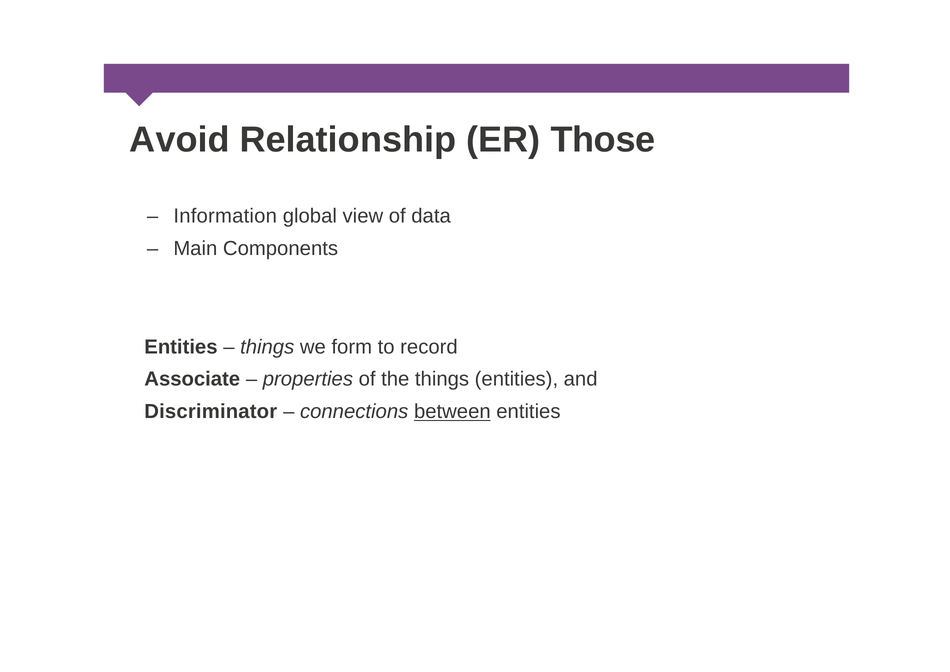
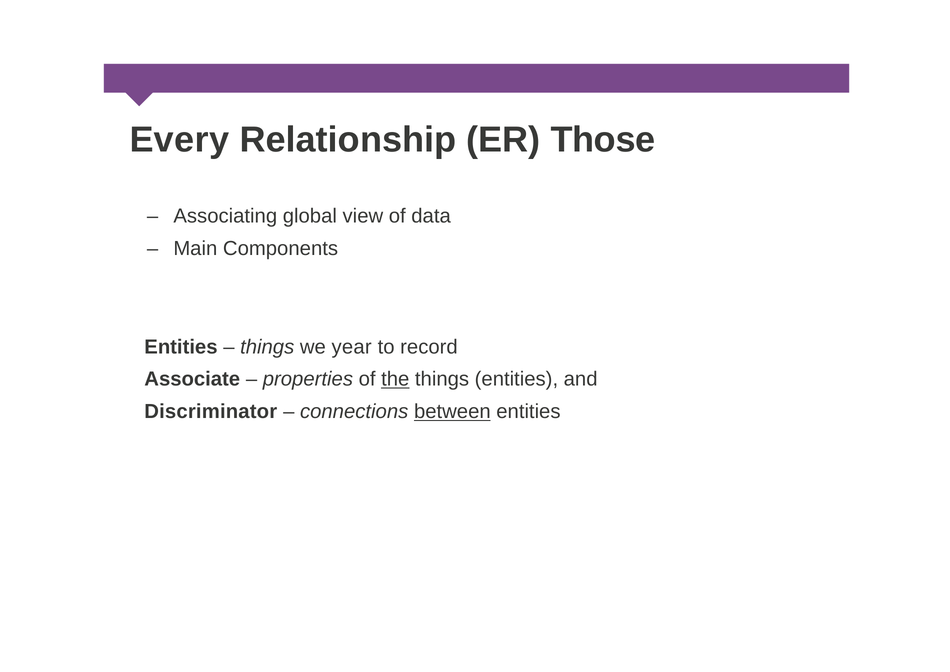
Avoid: Avoid -> Every
Information: Information -> Associating
form: form -> year
the underline: none -> present
